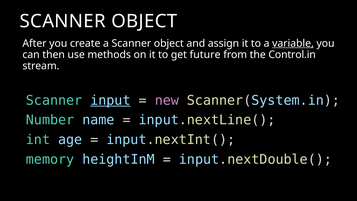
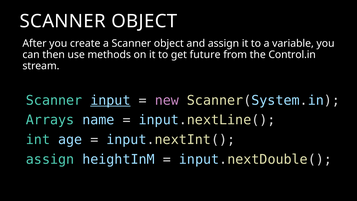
variable underline: present -> none
Number: Number -> Arrays
memory at (50, 159): memory -> assign
